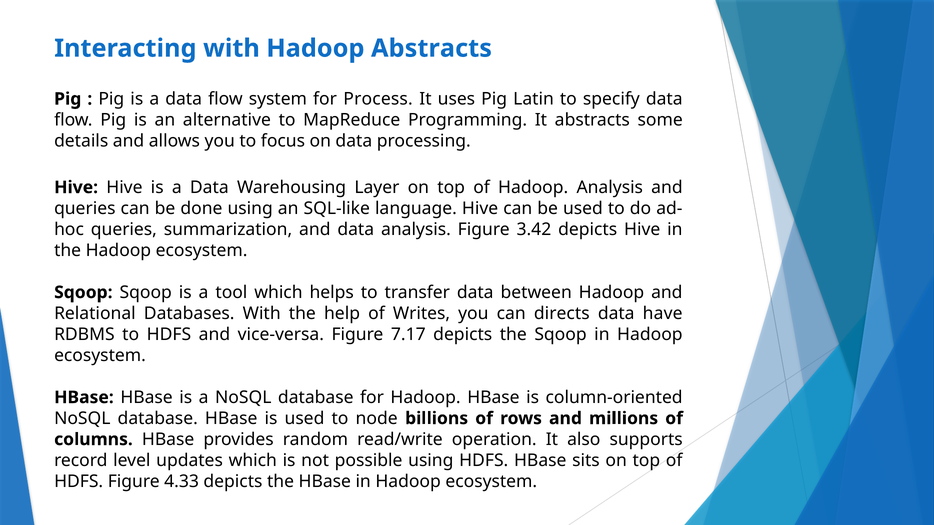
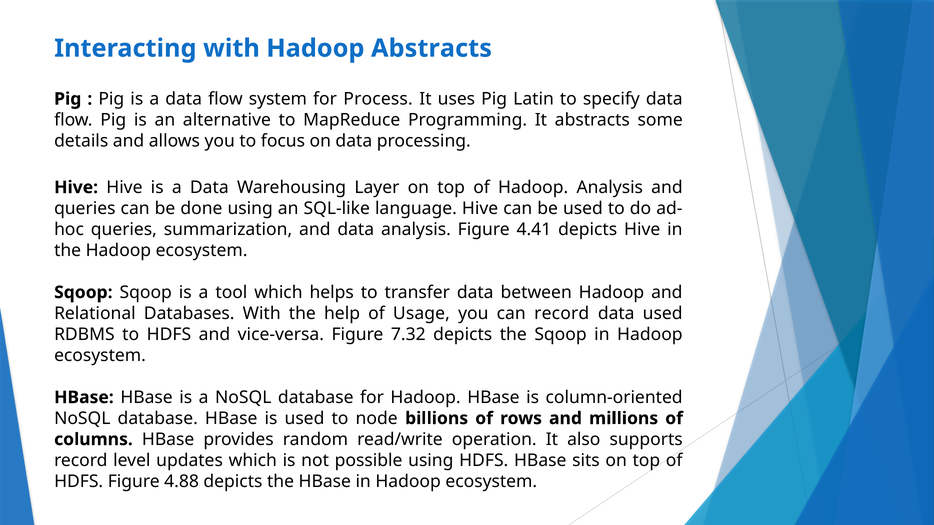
3.42: 3.42 -> 4.41
Writes: Writes -> Usage
can directs: directs -> record
data have: have -> used
7.17: 7.17 -> 7.32
4.33: 4.33 -> 4.88
